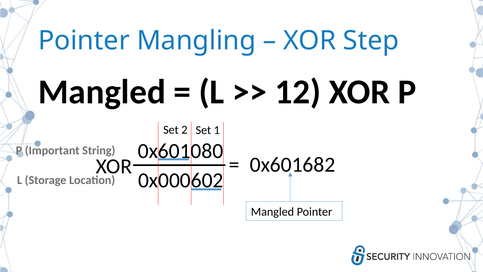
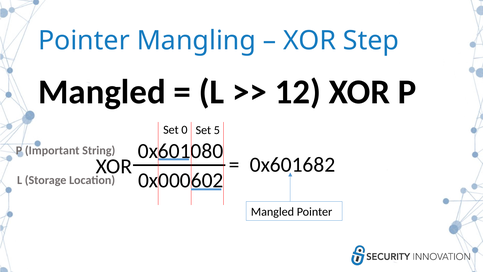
2: 2 -> 0
1: 1 -> 5
